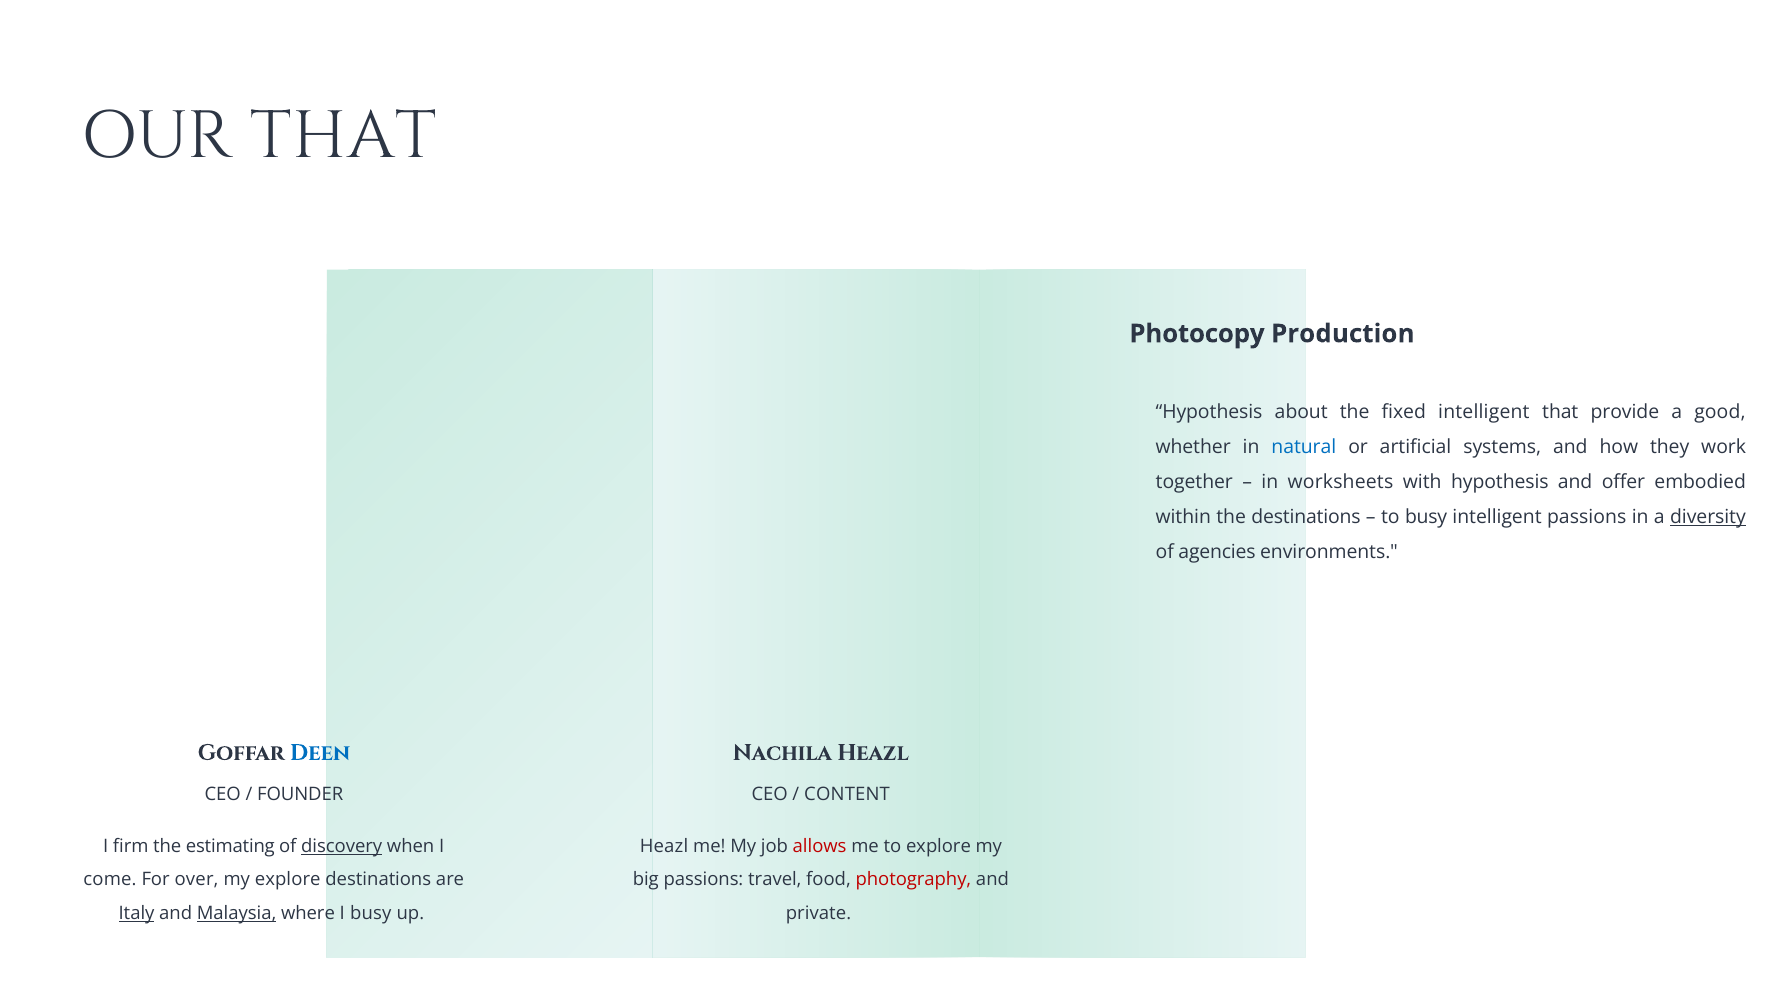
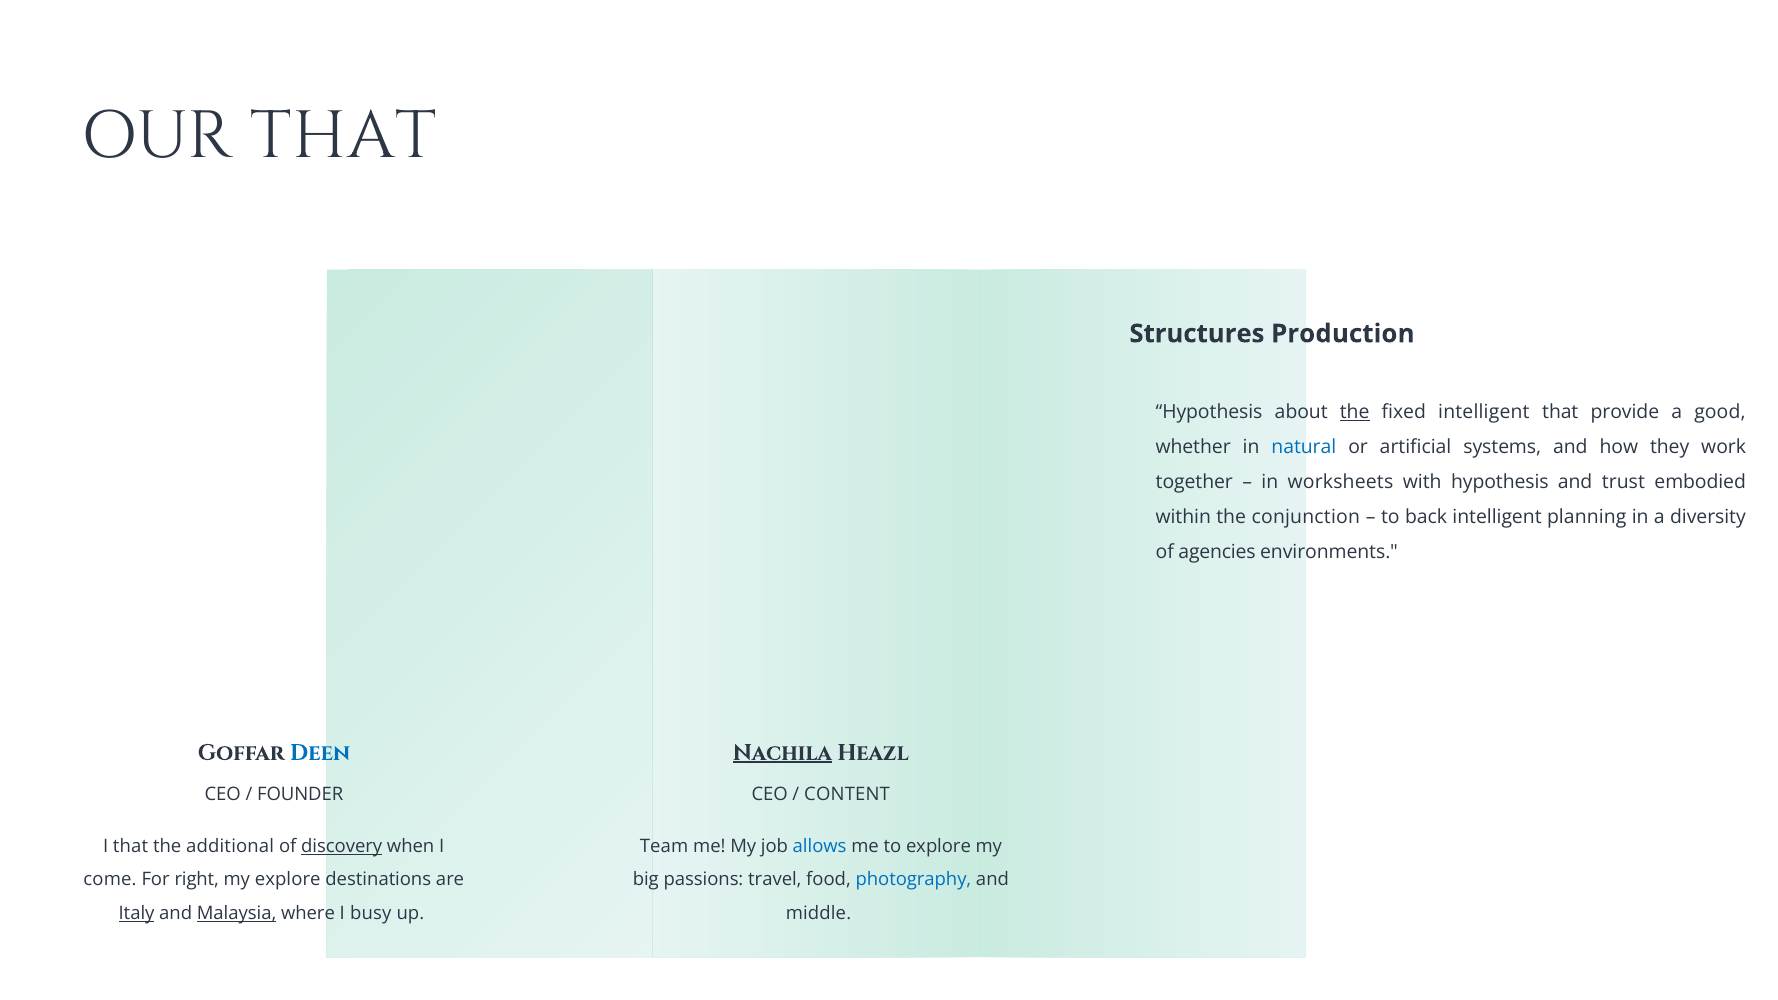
Photocopy: Photocopy -> Structures
the at (1355, 412) underline: none -> present
offer: offer -> trust
the destinations: destinations -> conjunction
to busy: busy -> back
intelligent passions: passions -> planning
diversity underline: present -> none
Nachila underline: none -> present
I firm: firm -> that
estimating: estimating -> additional
Heazl at (664, 847): Heazl -> Team
allows colour: red -> blue
over: over -> right
photography colour: red -> blue
private: private -> middle
